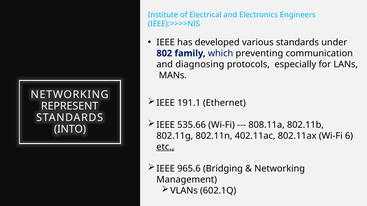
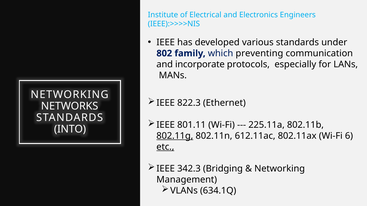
diagnosing: diagnosing -> incorporate
191.1: 191.1 -> 822.3
REPRESENT at (70, 106): REPRESENT -> NETWORKS
535.66: 535.66 -> 801.11
808.11a: 808.11a -> 225.11a
802.11g underline: none -> present
402.11ac: 402.11ac -> 612.11ac
965.6: 965.6 -> 342.3
602.1Q: 602.1Q -> 634.1Q
